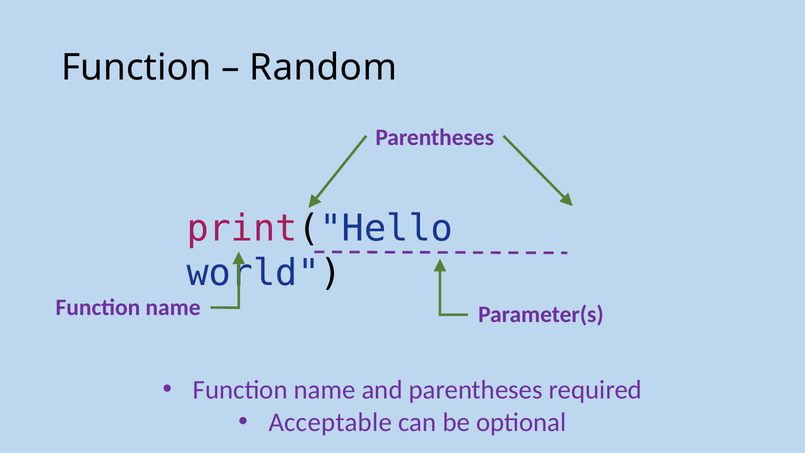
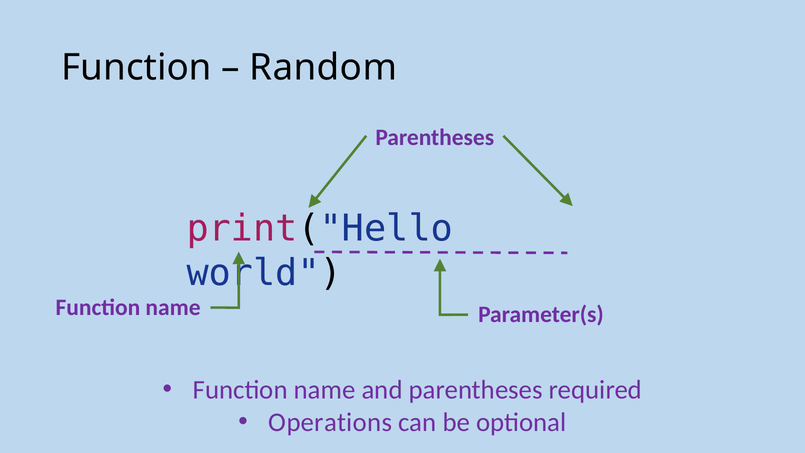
Acceptable: Acceptable -> Operations
